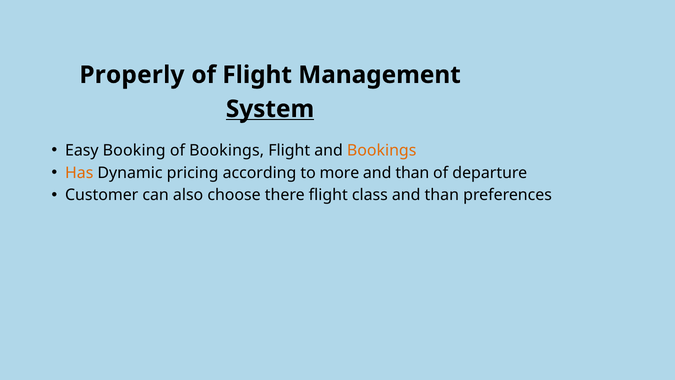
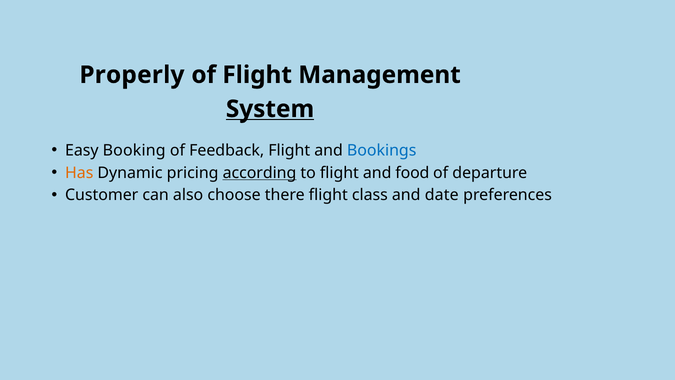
of Bookings: Bookings -> Feedback
Bookings at (382, 150) colour: orange -> blue
according underline: none -> present
to more: more -> flight
than at (412, 173): than -> food
class and than: than -> date
